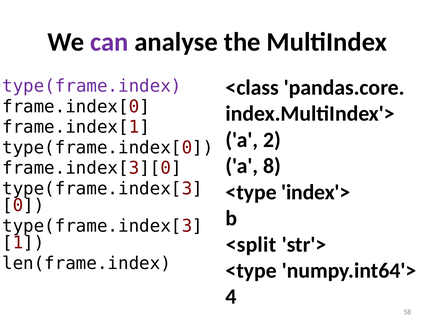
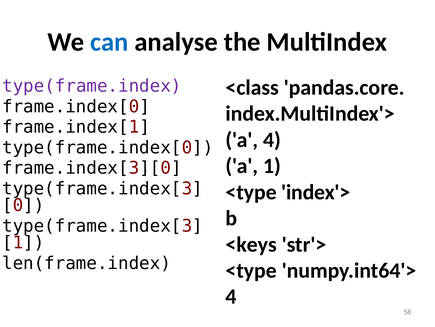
can colour: purple -> blue
a 2: 2 -> 4
a 8: 8 -> 1
<split: <split -> <keys
